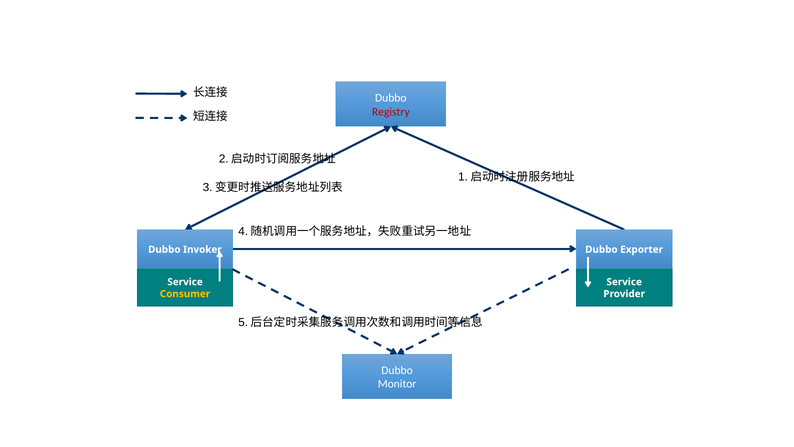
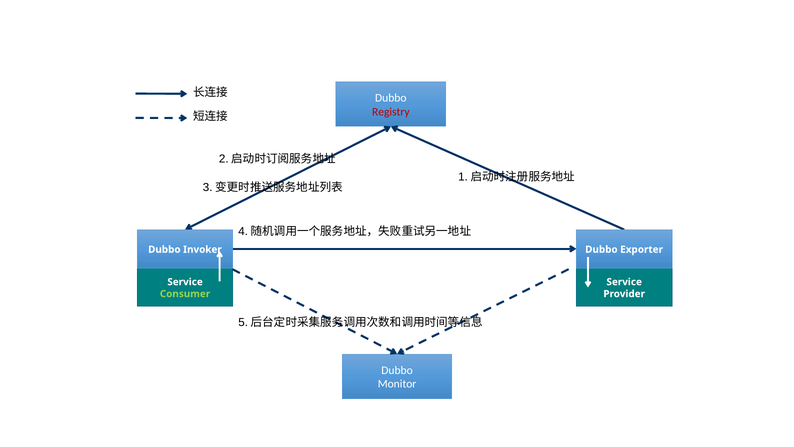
Consumer colour: yellow -> light green
